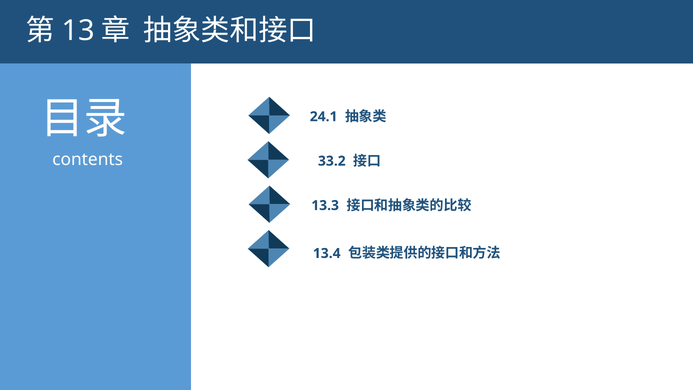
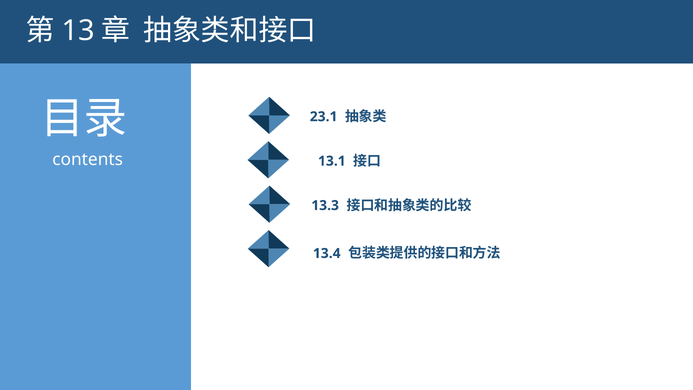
24.1: 24.1 -> 23.1
33.2: 33.2 -> 13.1
